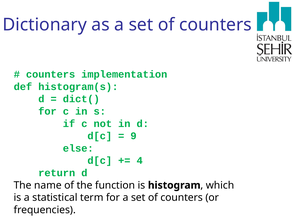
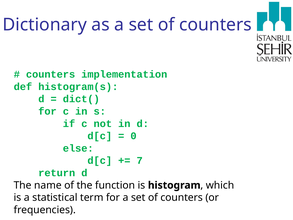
9: 9 -> 0
4: 4 -> 7
